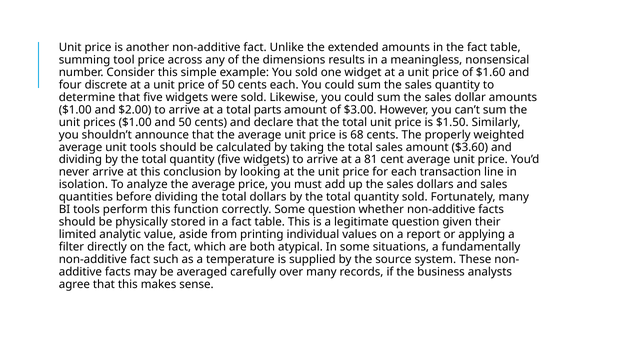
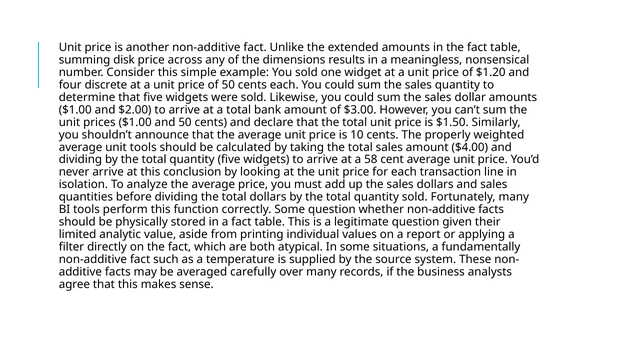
tool: tool -> disk
$1.60: $1.60 -> $1.20
parts: parts -> bank
68: 68 -> 10
$3.60: $3.60 -> $4.00
81: 81 -> 58
